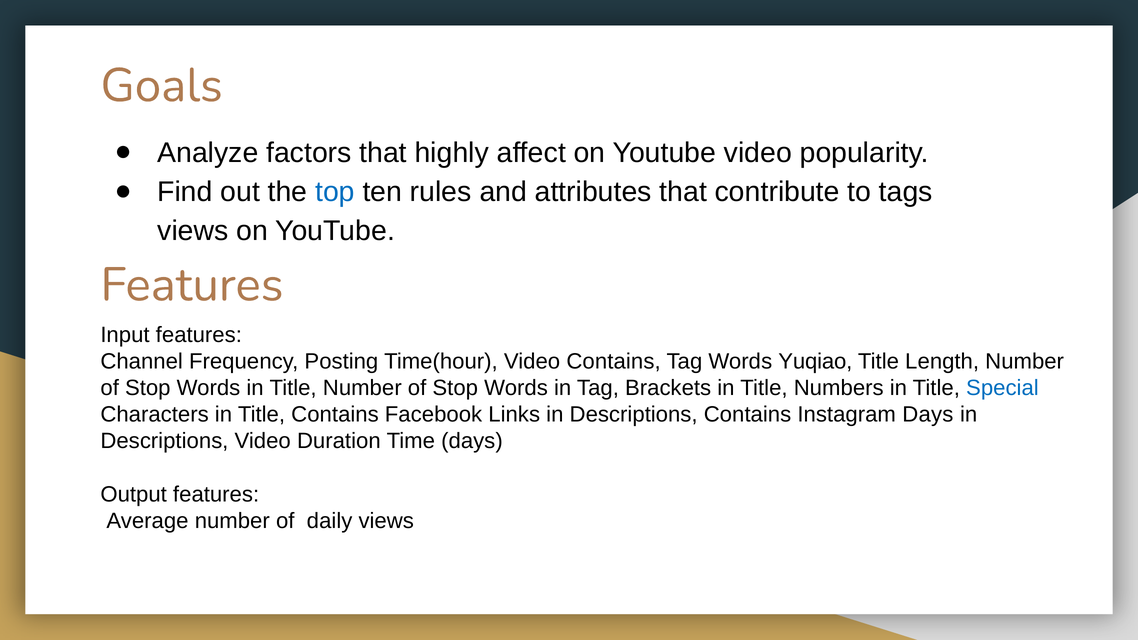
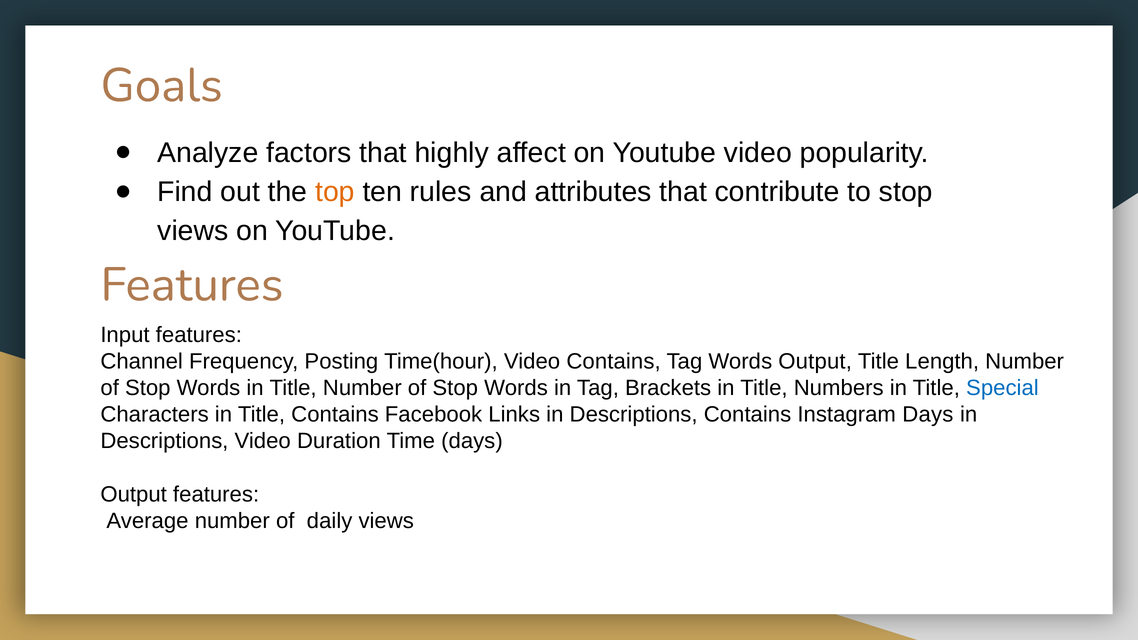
top colour: blue -> orange
to tags: tags -> stop
Words Yuqiao: Yuqiao -> Output
